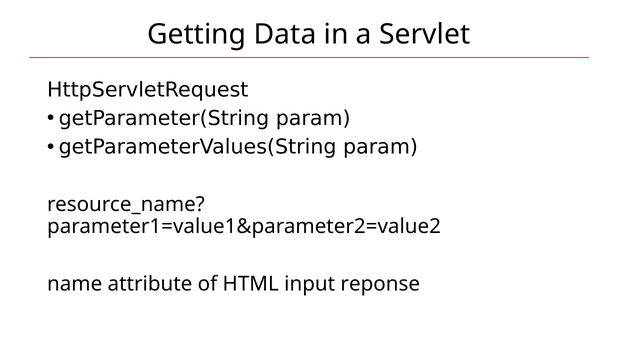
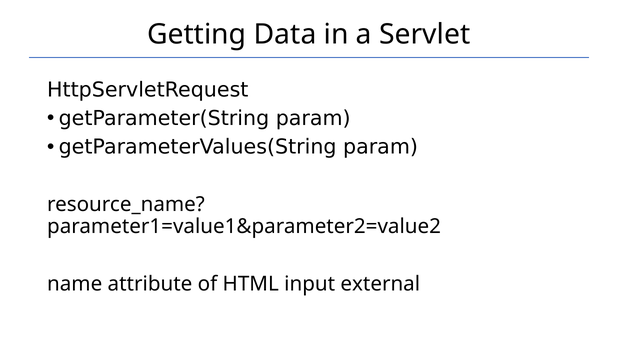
reponse: reponse -> external
